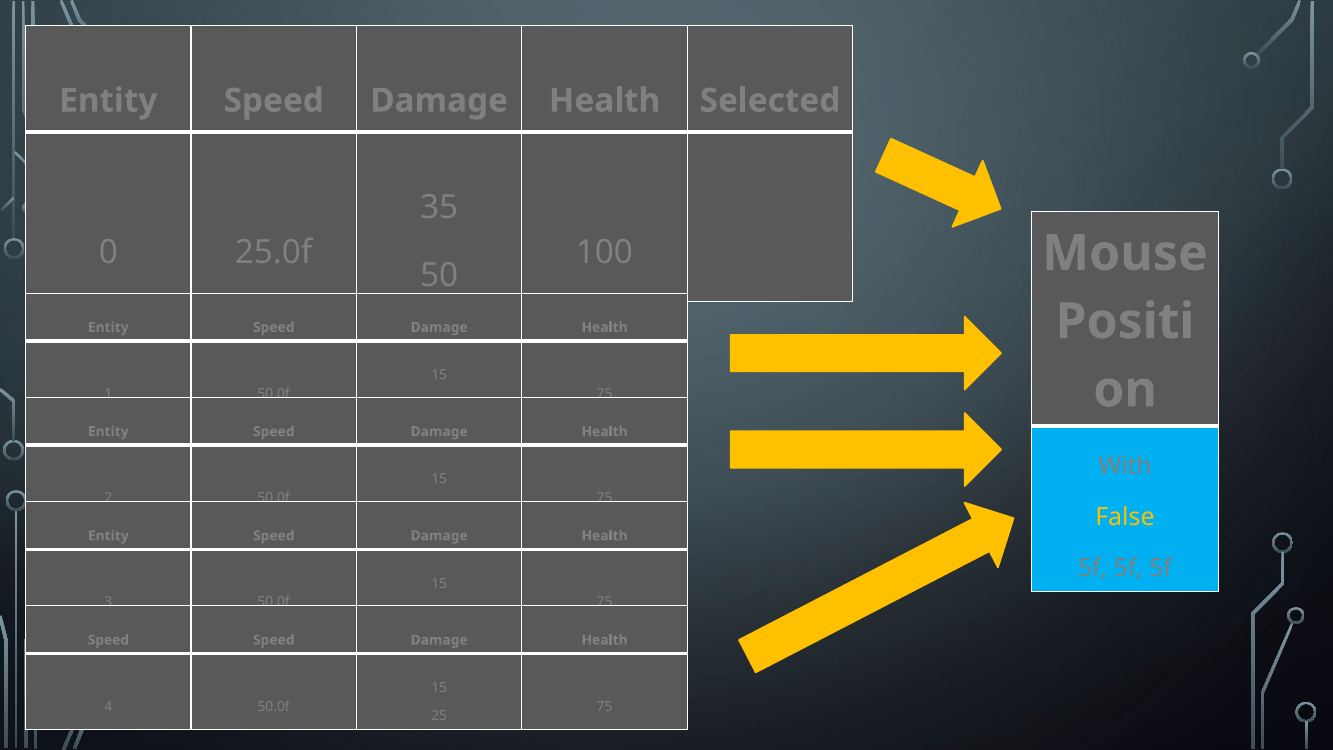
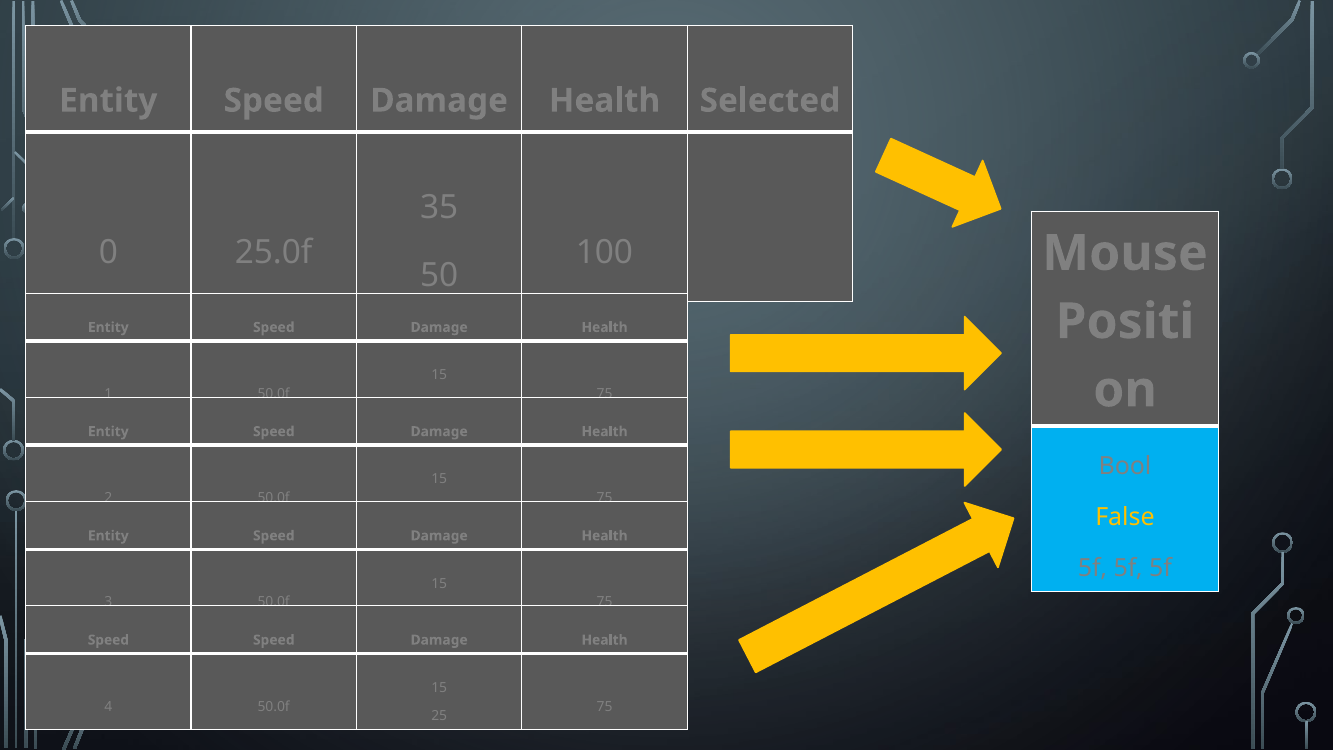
With: With -> Bool
